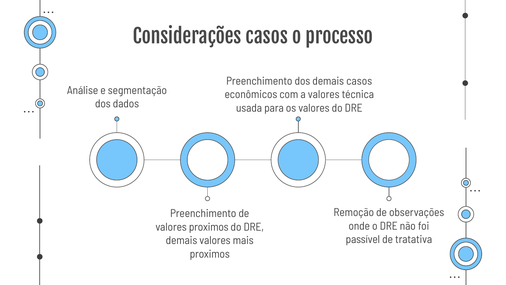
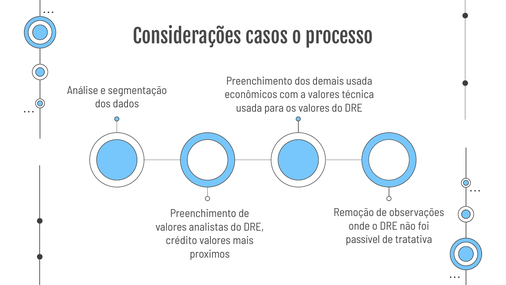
demais casos: casos -> usada
valores proximos: proximos -> analistas
demais at (181, 240): demais -> crédito
